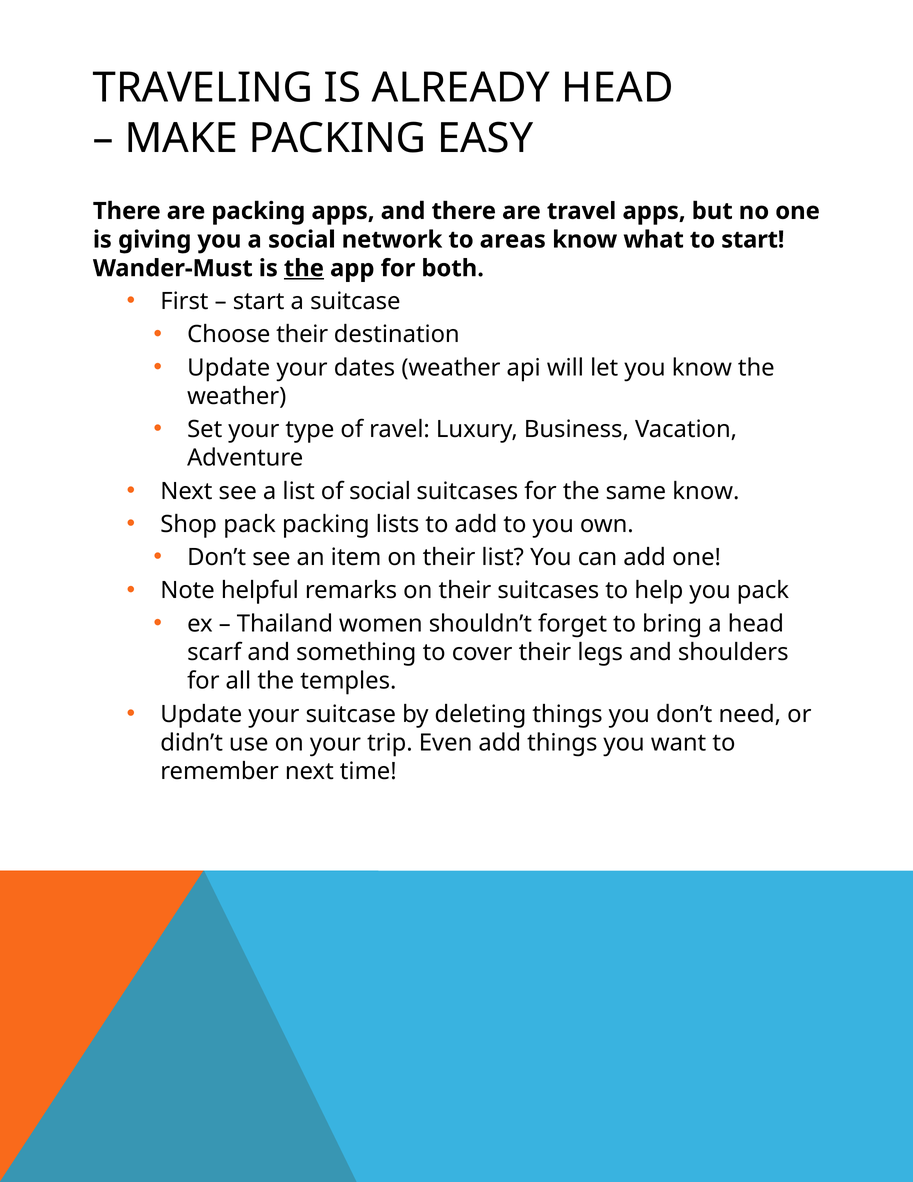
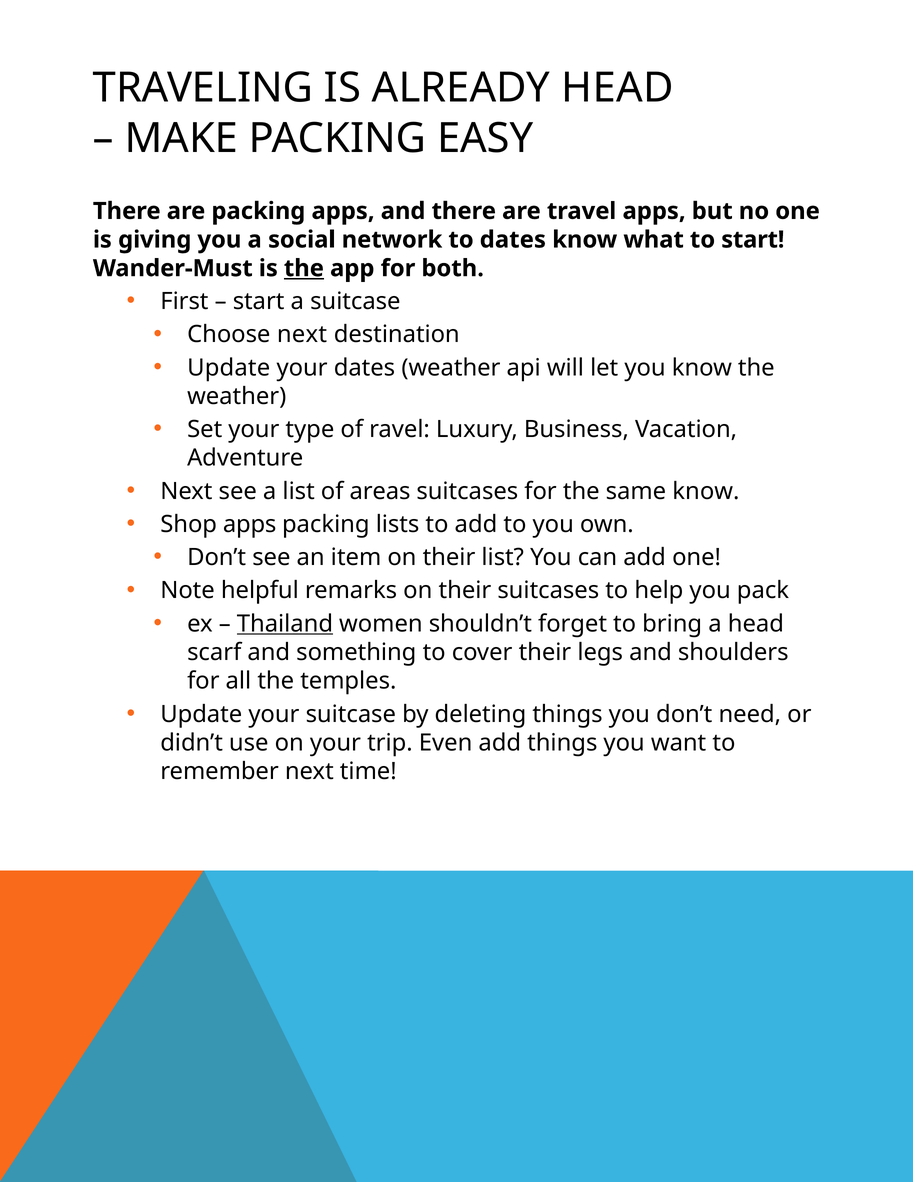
to areas: areas -> dates
Choose their: their -> next
of social: social -> areas
Shop pack: pack -> apps
Thailand underline: none -> present
